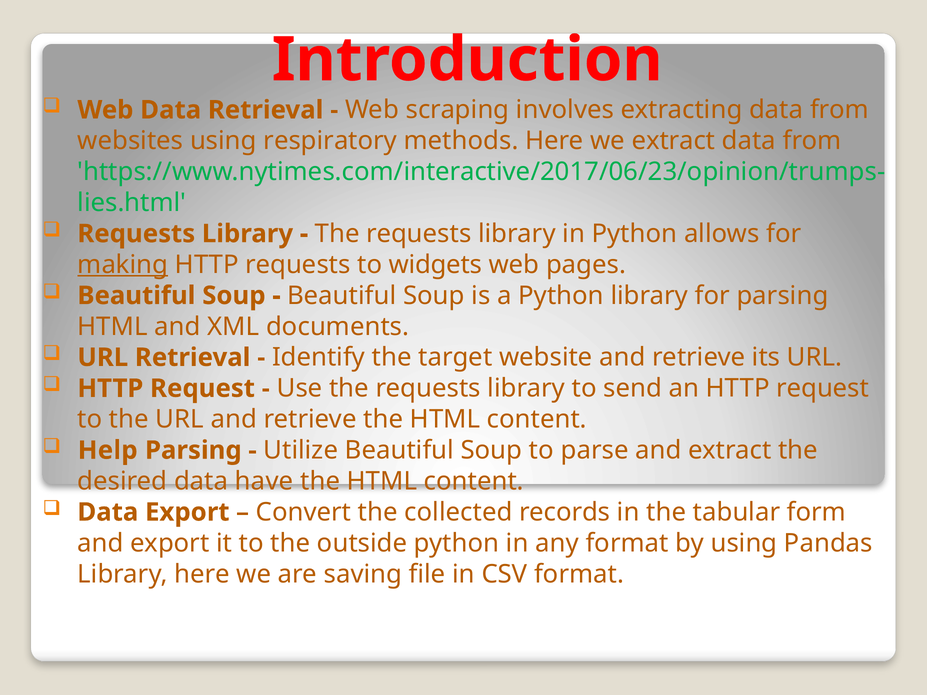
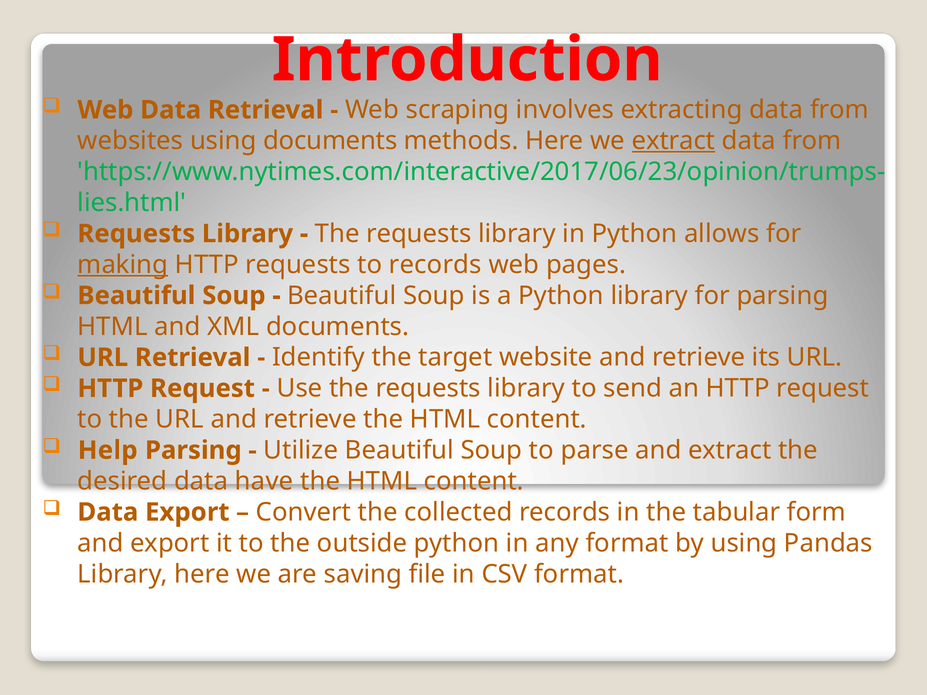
using respiratory: respiratory -> documents
extract at (674, 141) underline: none -> present
to widgets: widgets -> records
